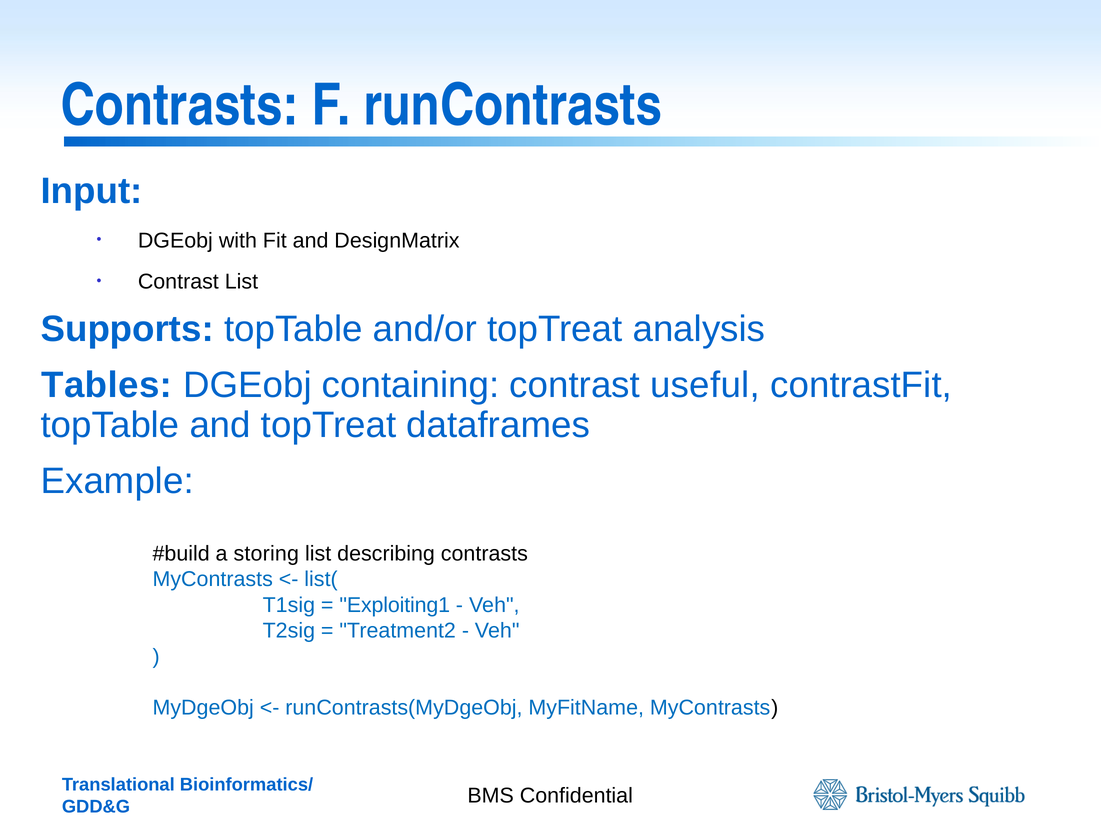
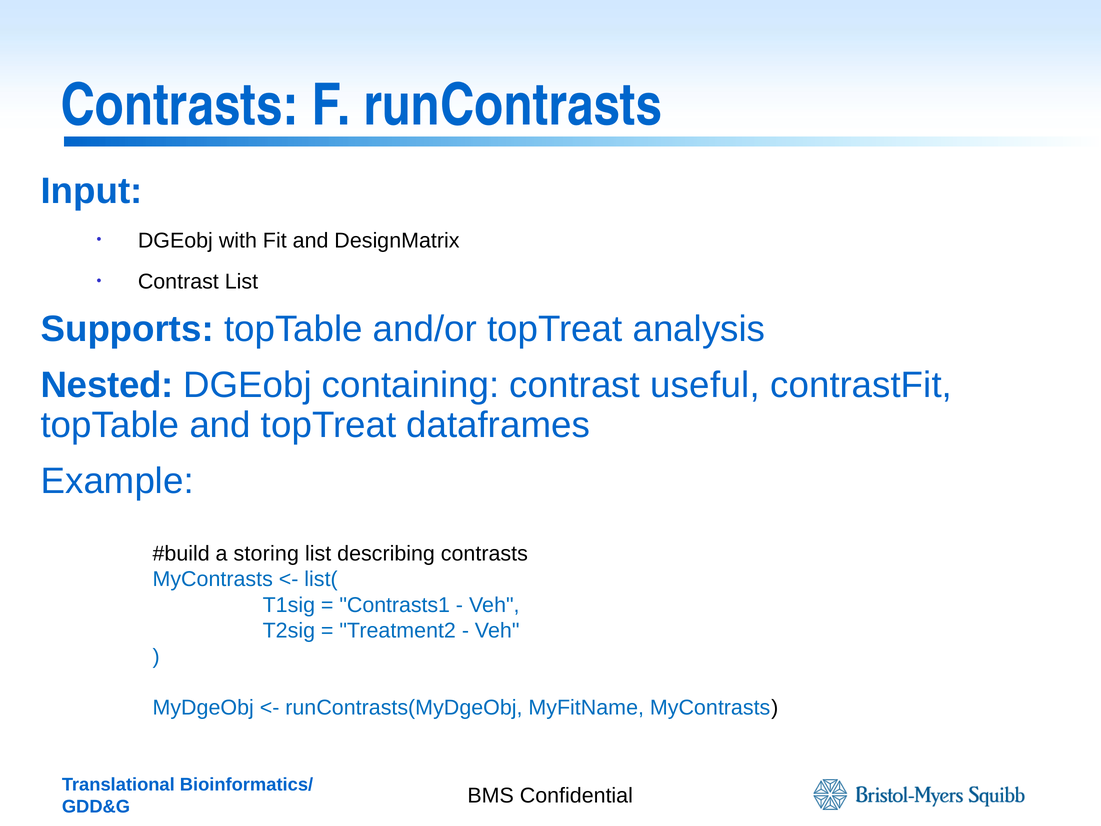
Tables: Tables -> Nested
Exploiting1: Exploiting1 -> Contrasts1
